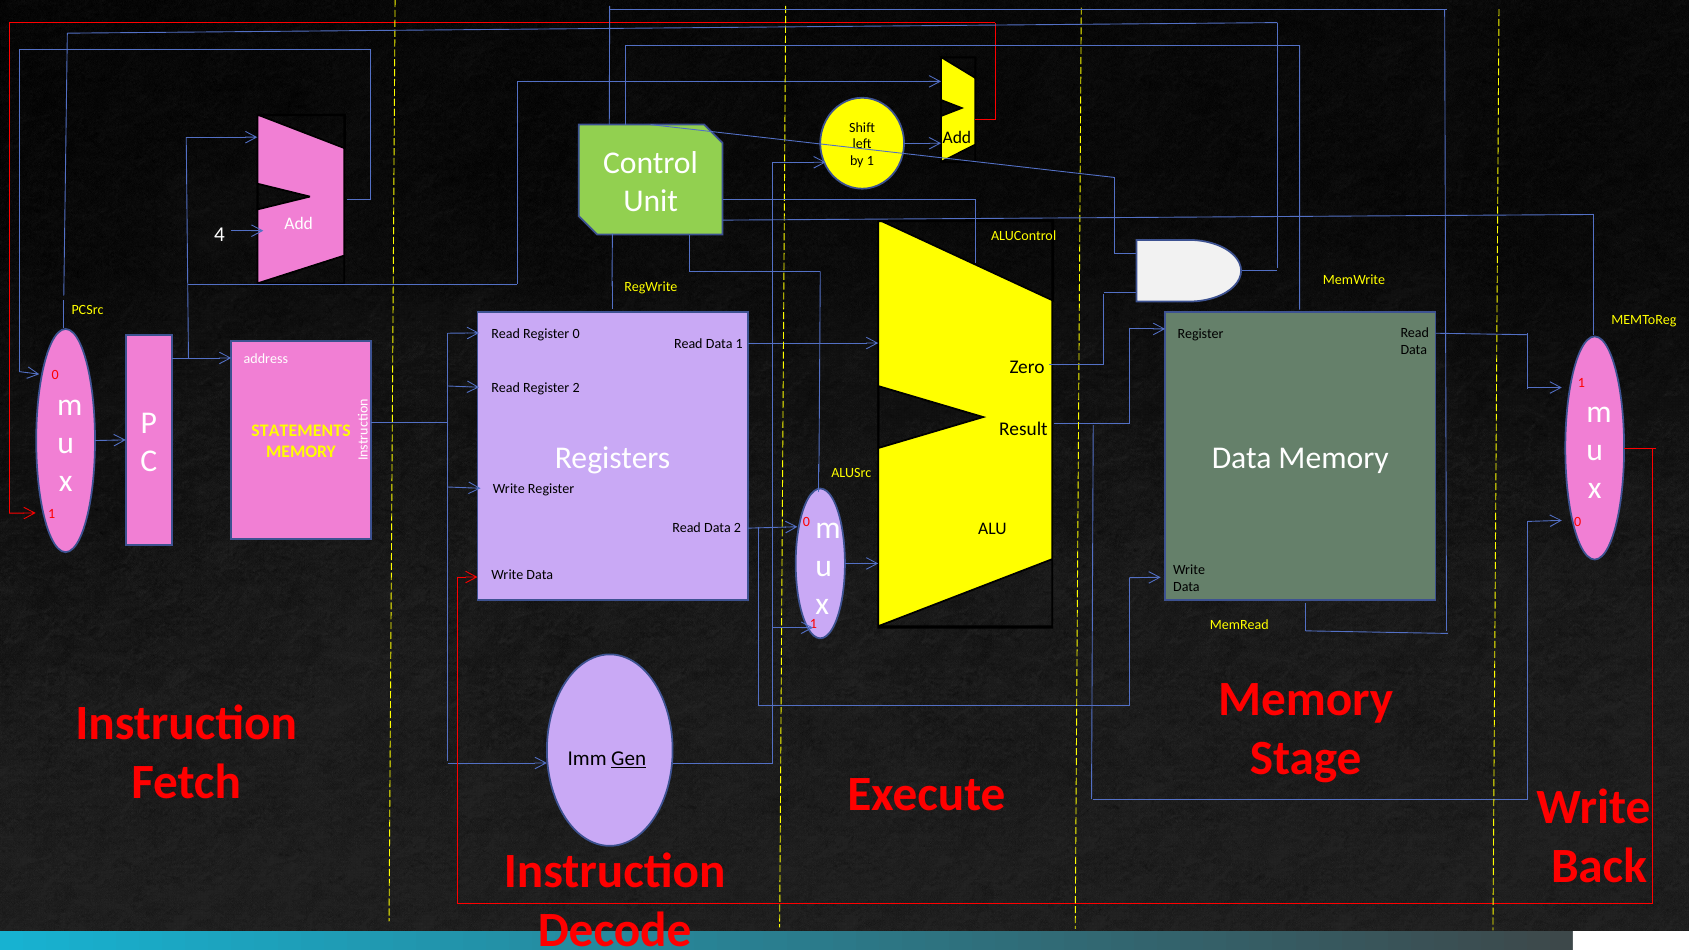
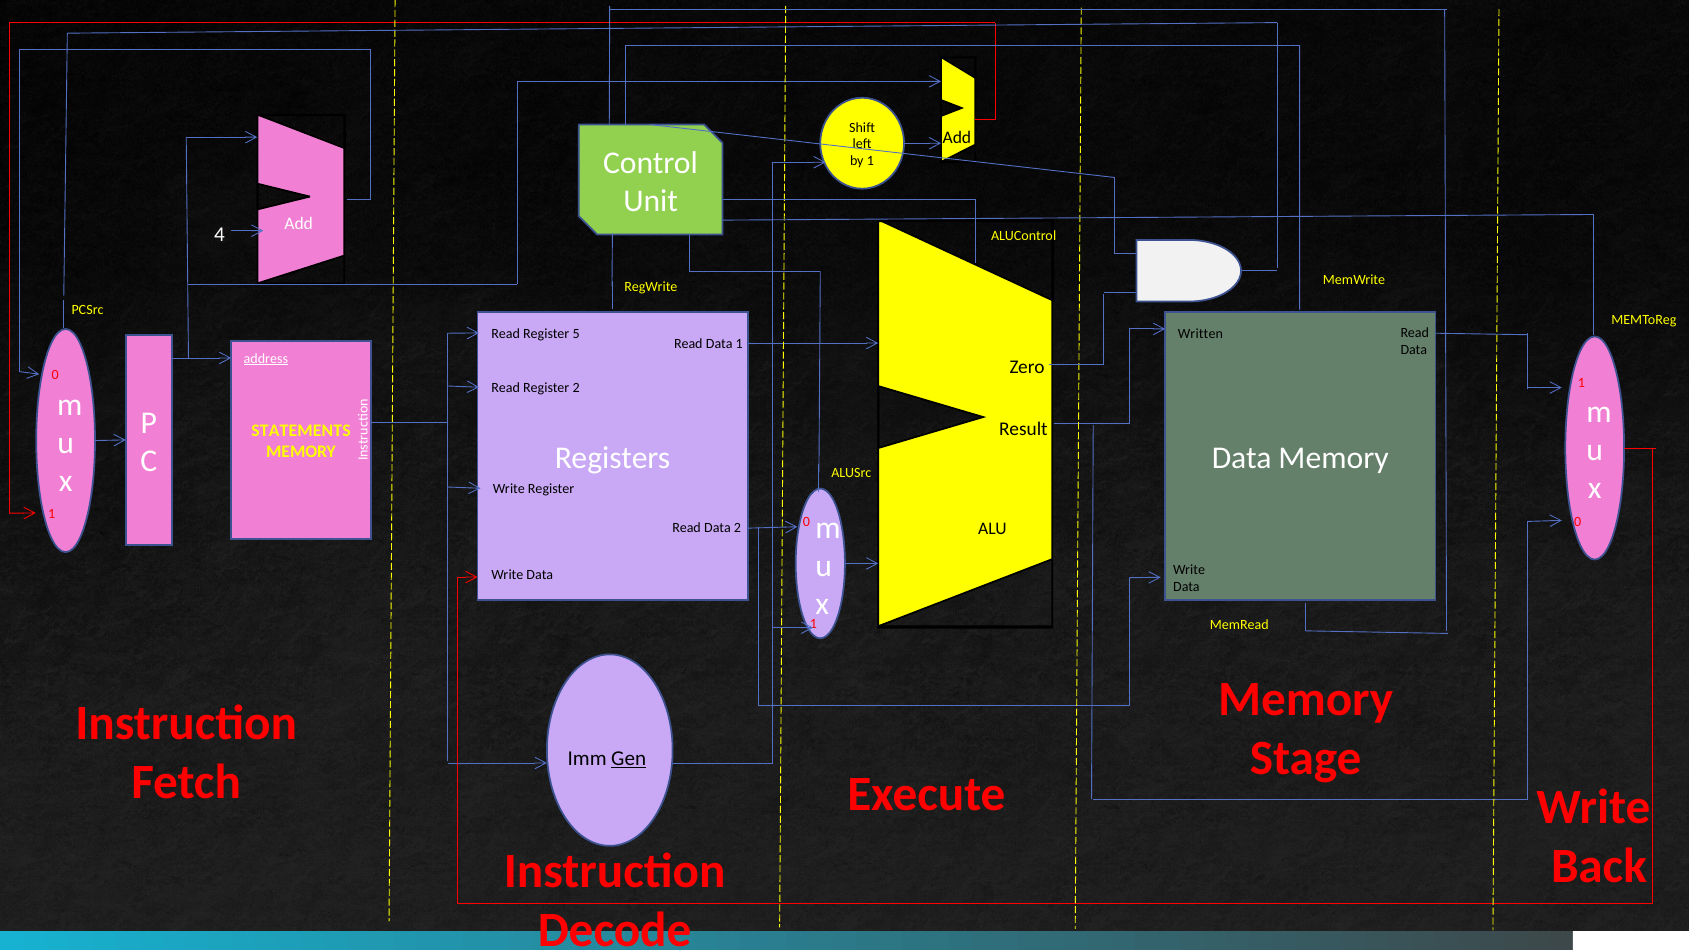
Register 0: 0 -> 5
Register at (1201, 334): Register -> Written
address underline: none -> present
